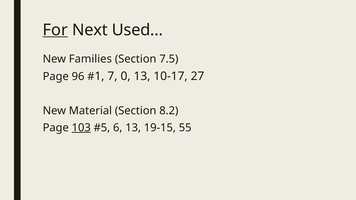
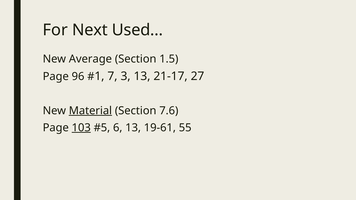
For underline: present -> none
Families: Families -> Average
7.5: 7.5 -> 1.5
0: 0 -> 3
10-17: 10-17 -> 21-17
Material underline: none -> present
8.2: 8.2 -> 7.6
19-15: 19-15 -> 19-61
